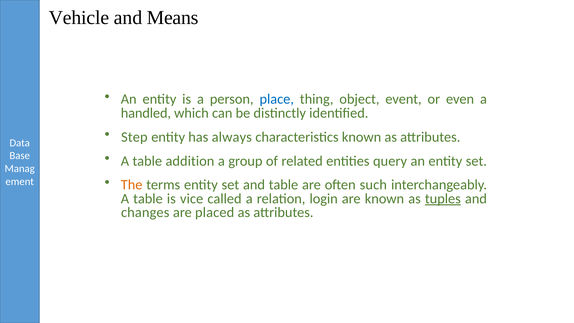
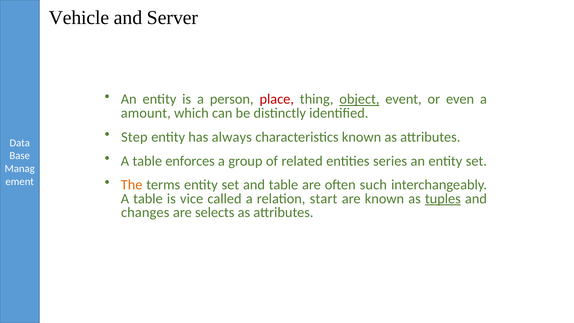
Means: Means -> Server
place colour: blue -> red
object underline: none -> present
handled: handled -> amount
addition: addition -> enforces
query: query -> series
login: login -> start
placed: placed -> selects
